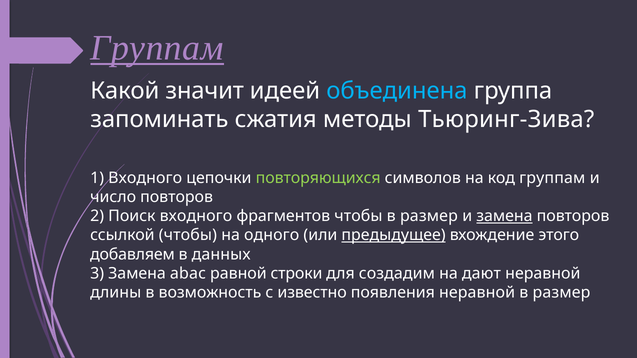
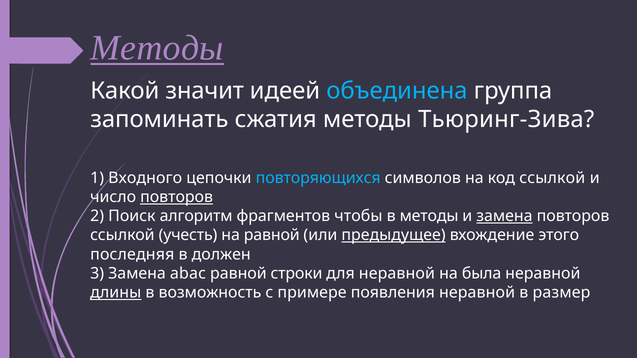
Группам at (157, 48): Группам -> Методы
повторяющихся colour: light green -> light blue
код группам: группам -> ссылкой
повторов at (177, 197) underline: none -> present
Поиск входного: входного -> алгоритм
размер at (429, 216): размер -> методы
ссылкой чтобы: чтобы -> учесть
на одного: одного -> равной
добавляем: добавляем -> последняя
данных: данных -> должен
для создадим: создадим -> неравной
дают: дают -> была
длины underline: none -> present
известно: известно -> примере
